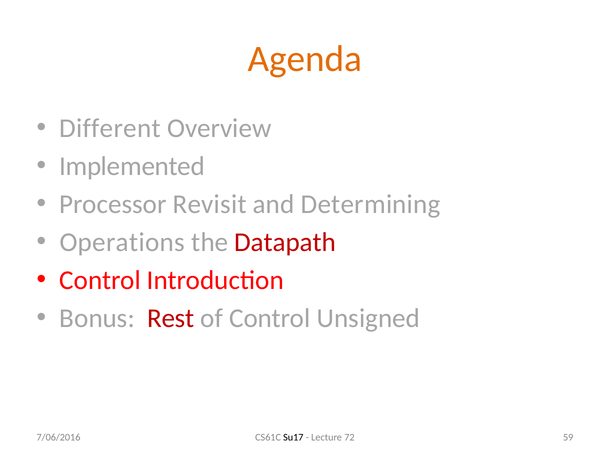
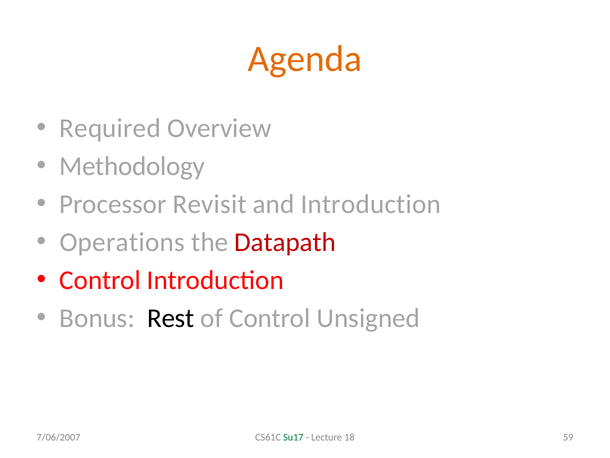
Different: Different -> Required
Implemented: Implemented -> Methodology
and Determining: Determining -> Introduction
Rest colour: red -> black
7/06/2016: 7/06/2016 -> 7/06/2007
Su17 colour: black -> green
72: 72 -> 18
